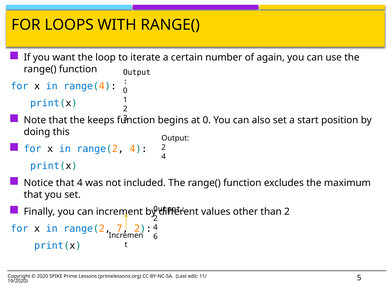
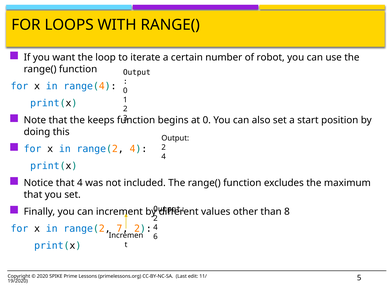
again: again -> robot
than 2: 2 -> 8
